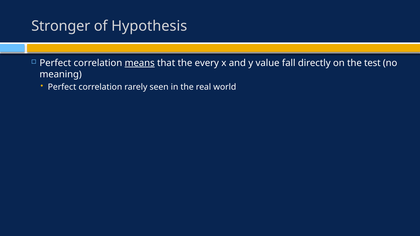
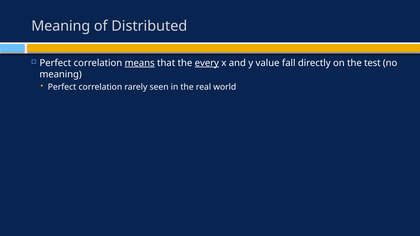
Stronger at (61, 26): Stronger -> Meaning
Hypothesis: Hypothesis -> Distributed
every underline: none -> present
